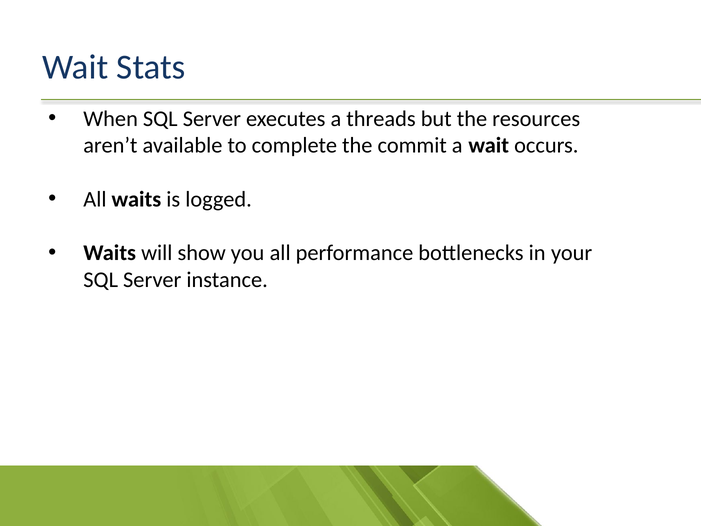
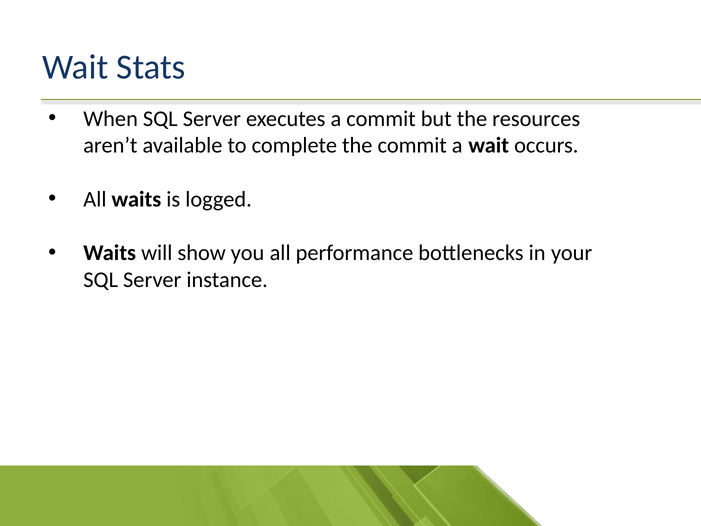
a threads: threads -> commit
